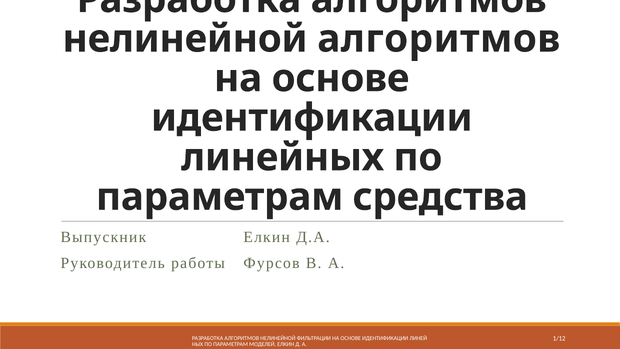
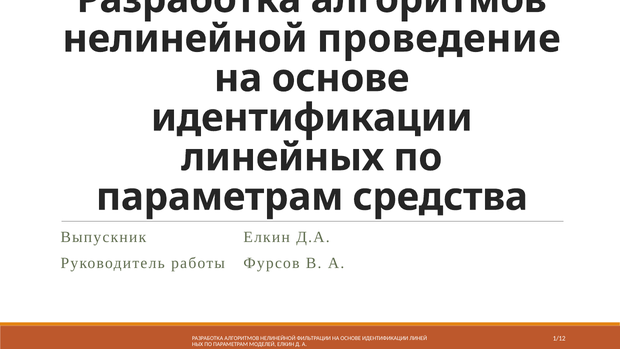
нелинейной алгоритмов: алгоритмов -> проведение
